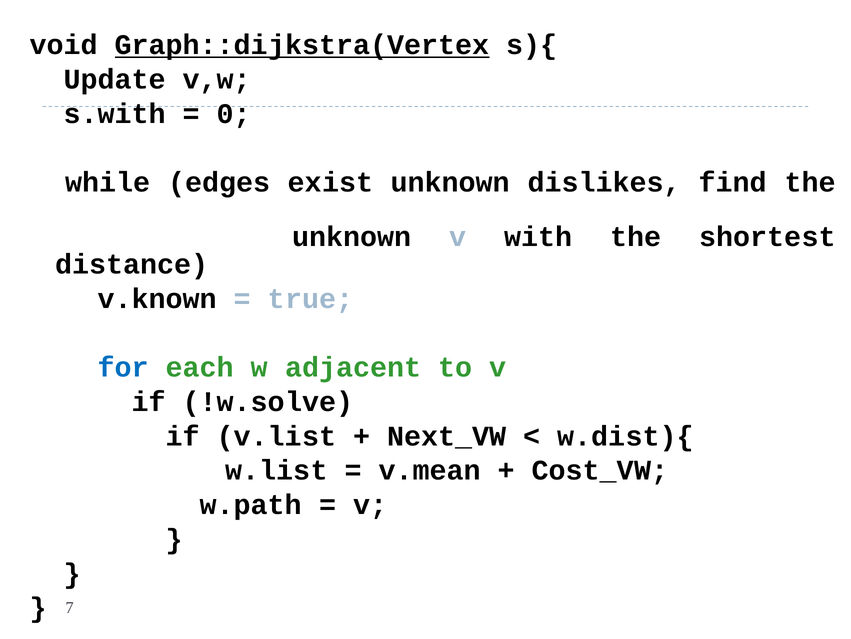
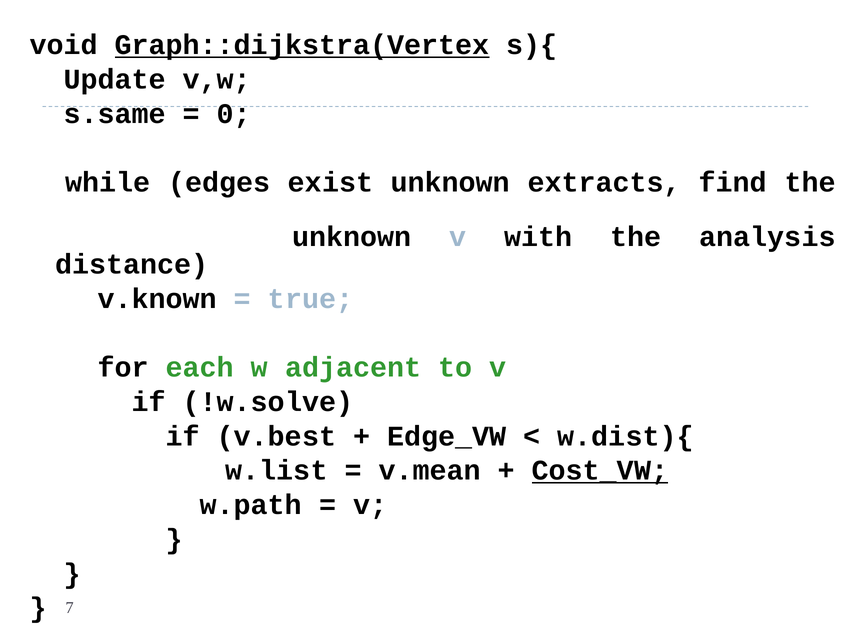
s.with: s.with -> s.same
dislikes: dislikes -> extracts
shortest: shortest -> analysis
for colour: blue -> black
v.list: v.list -> v.best
Next_VW: Next_VW -> Edge_VW
Cost_VW underline: none -> present
